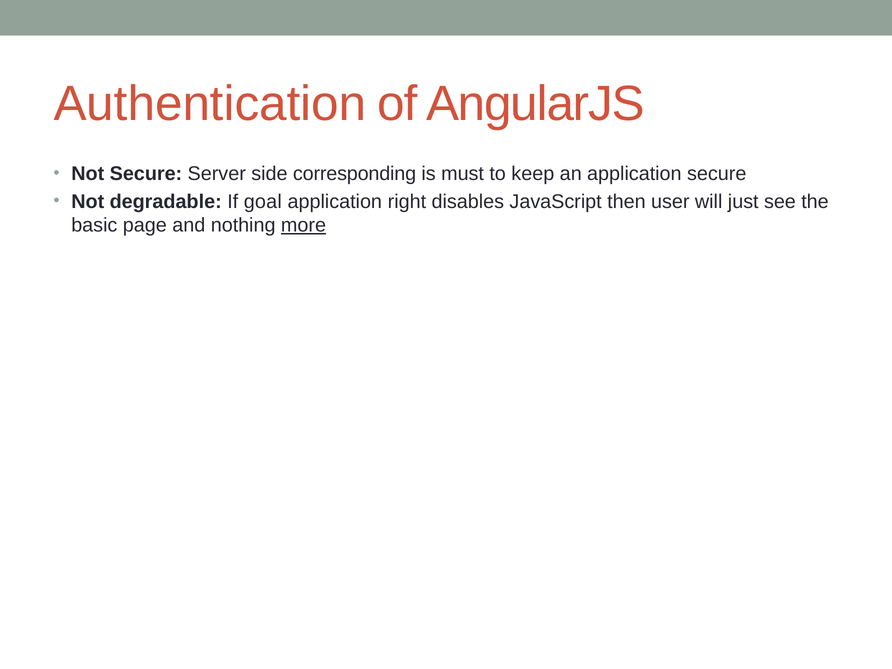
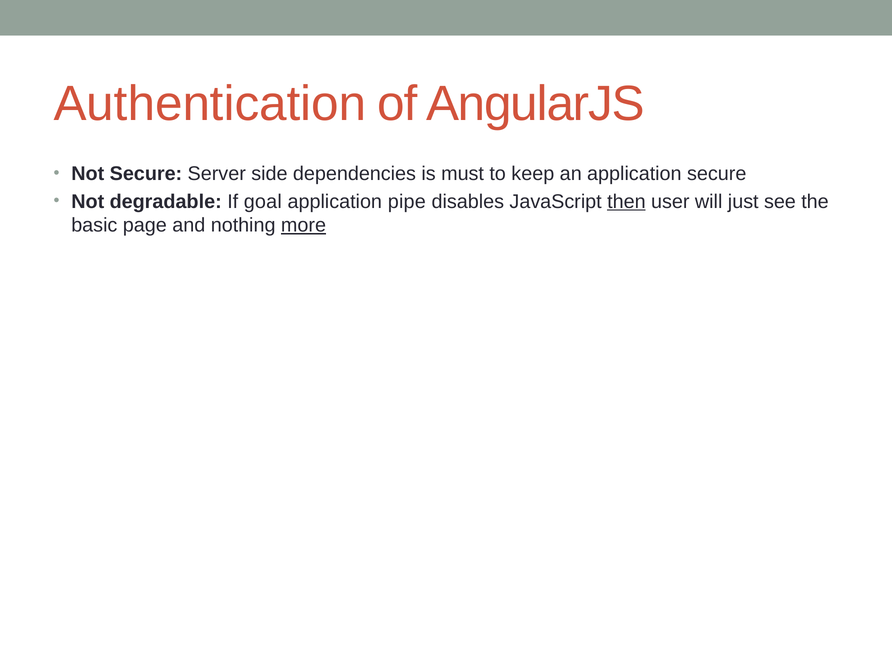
corresponding: corresponding -> dependencies
right: right -> pipe
then underline: none -> present
